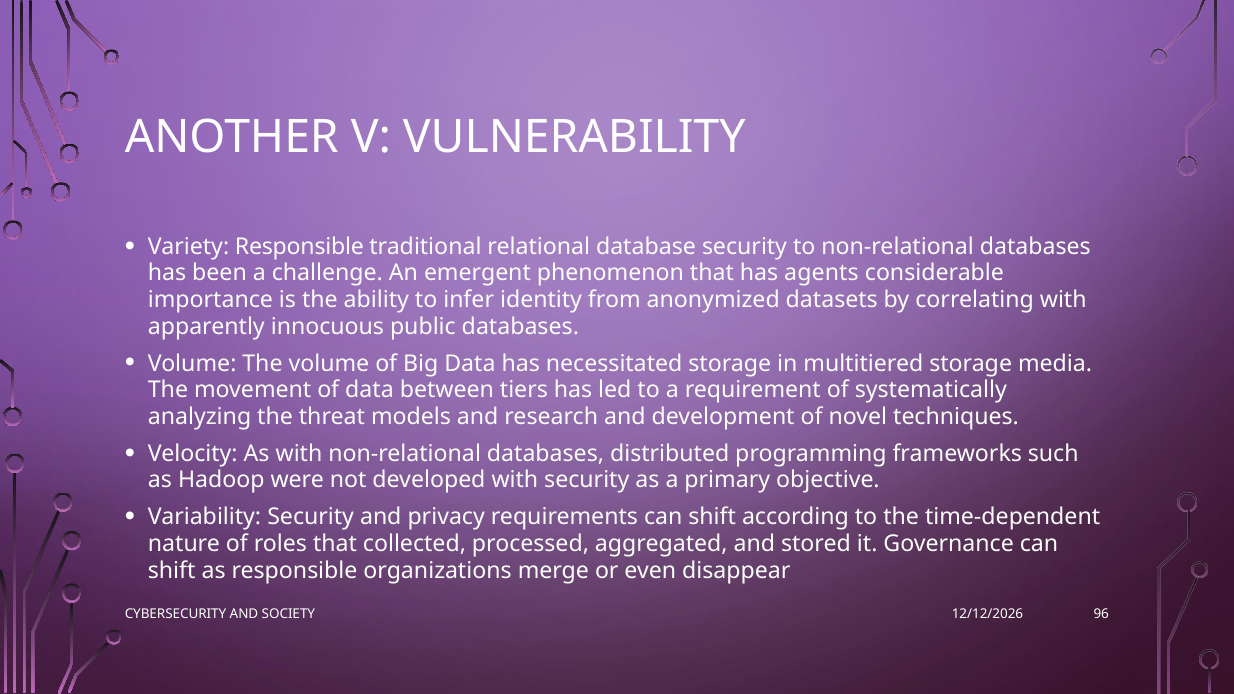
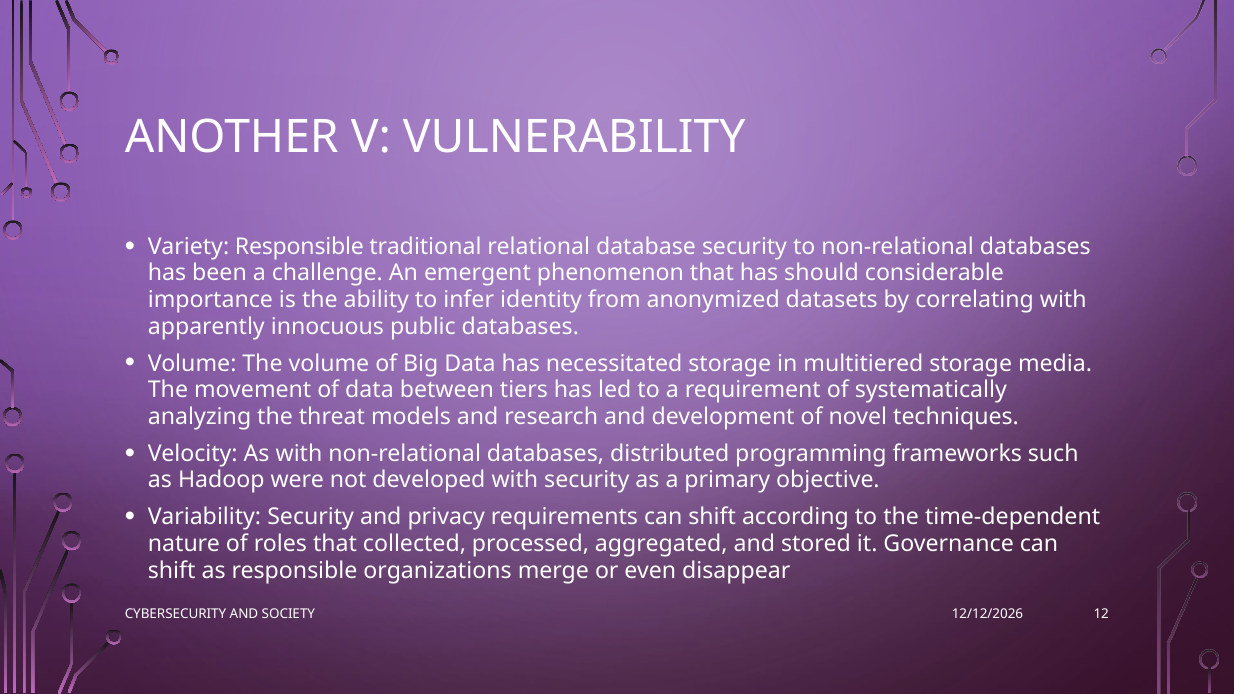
agents: agents -> should
96: 96 -> 12
